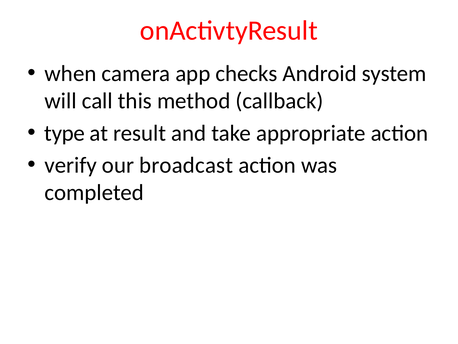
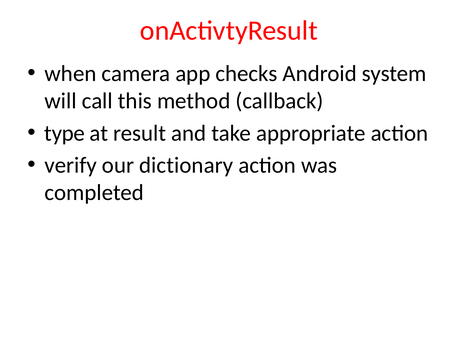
broadcast: broadcast -> dictionary
